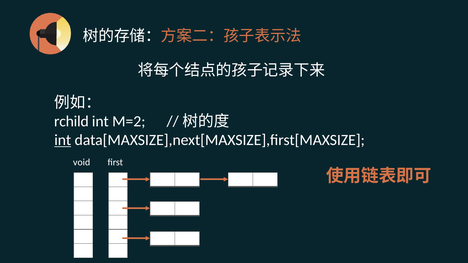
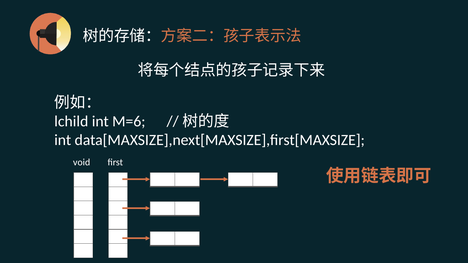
rchild: rchild -> lchild
M=2: M=2 -> M=6
int at (63, 140) underline: present -> none
